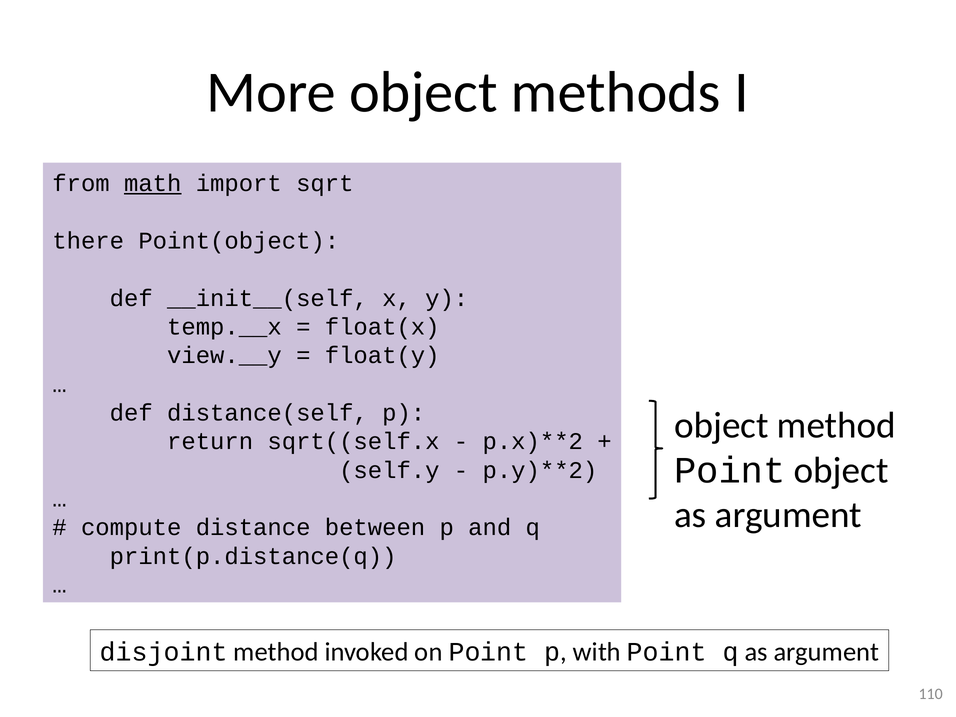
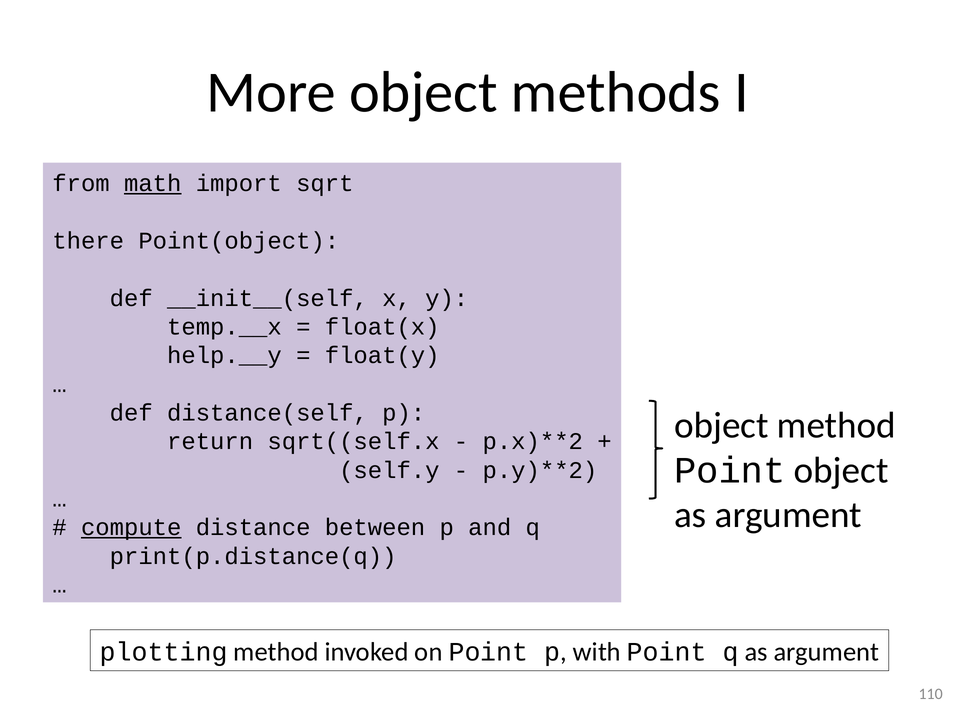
view.__y: view.__y -> help.__y
compute underline: none -> present
disjoint: disjoint -> plotting
